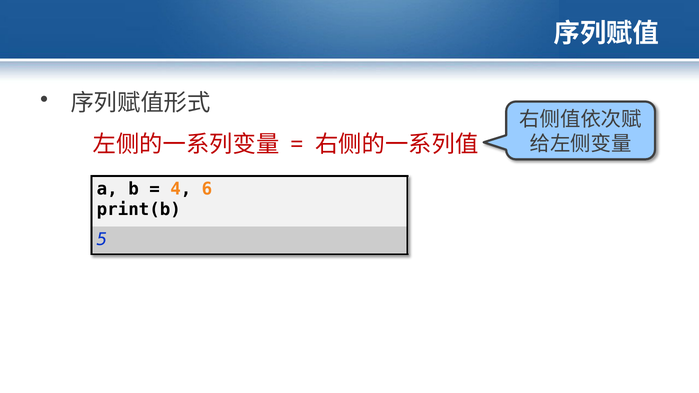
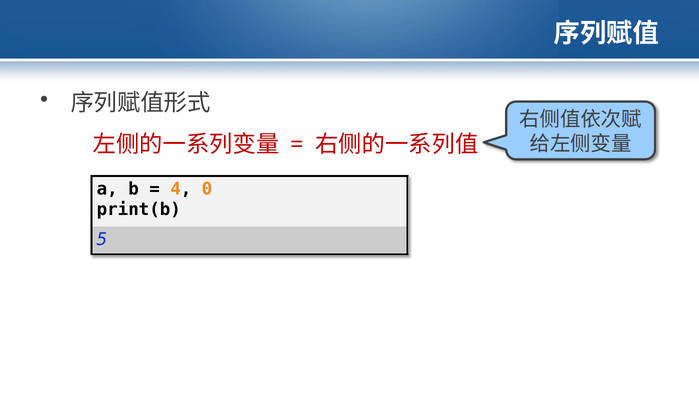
6: 6 -> 0
